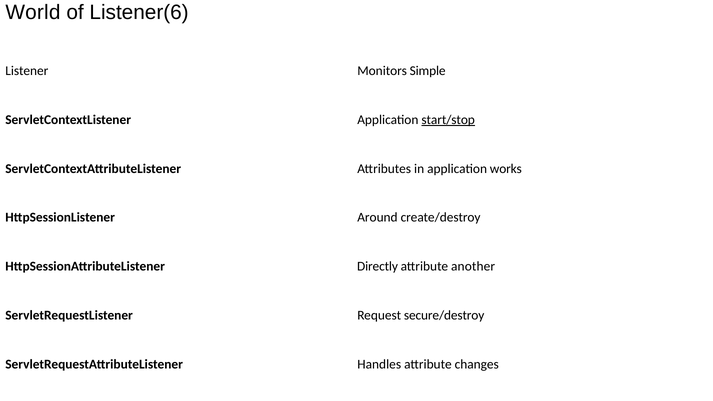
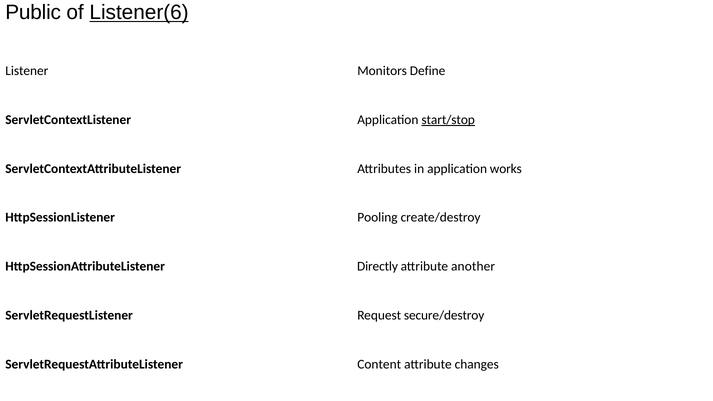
World: World -> Public
Listener(6 underline: none -> present
Simple: Simple -> Define
Around: Around -> Pooling
Handles: Handles -> Content
